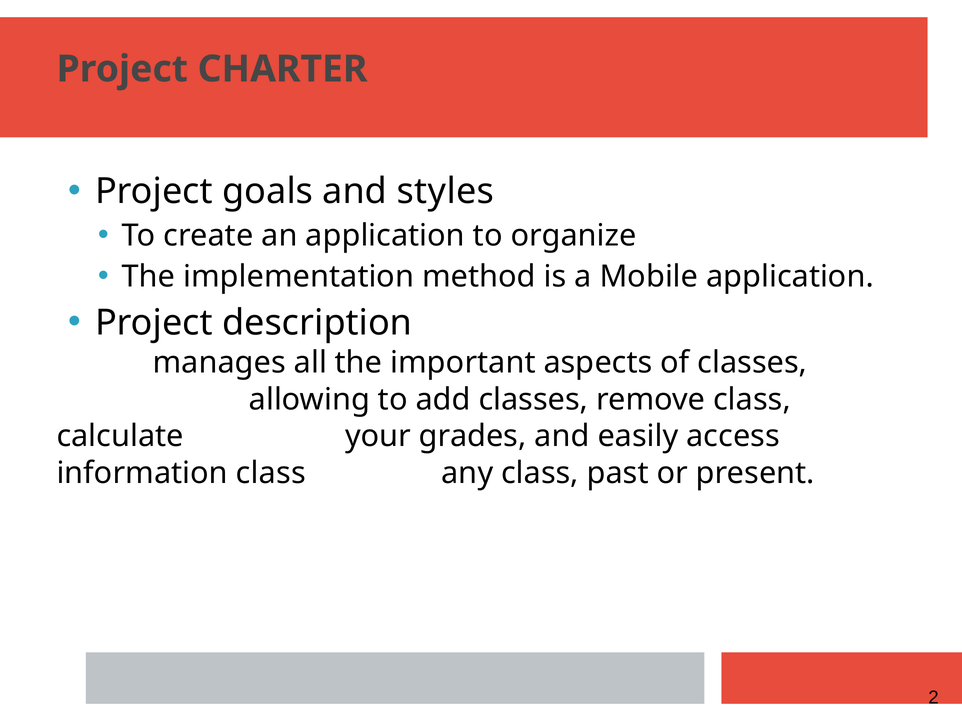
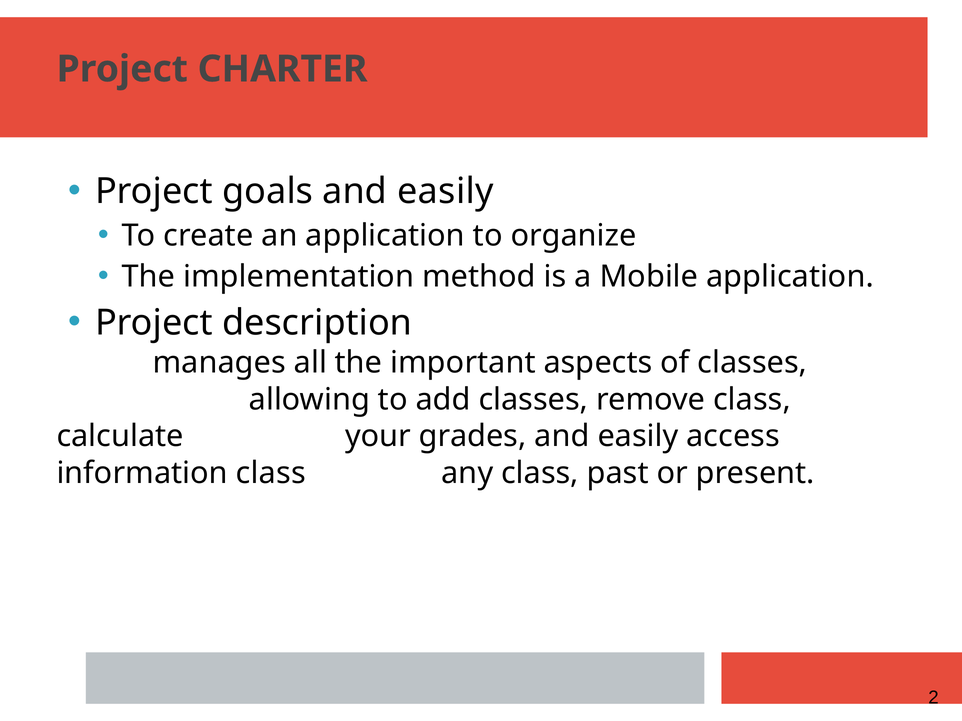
goals and styles: styles -> easily
